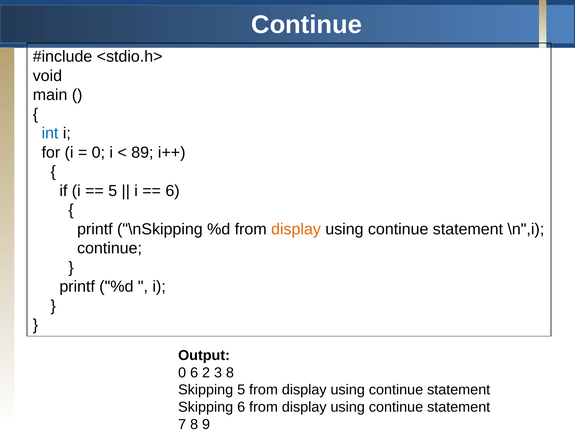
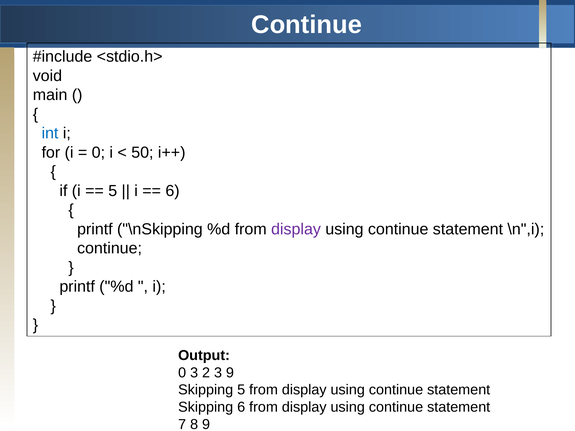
89: 89 -> 50
display at (296, 229) colour: orange -> purple
0 6: 6 -> 3
3 8: 8 -> 9
